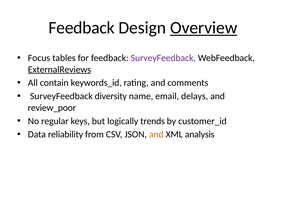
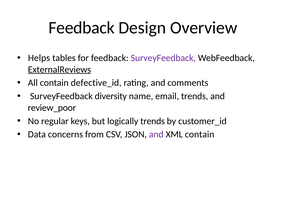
Overview underline: present -> none
Focus: Focus -> Helps
keywords_id: keywords_id -> defective_id
email delays: delays -> trends
reliability: reliability -> concerns
and at (156, 134) colour: orange -> purple
XML analysis: analysis -> contain
